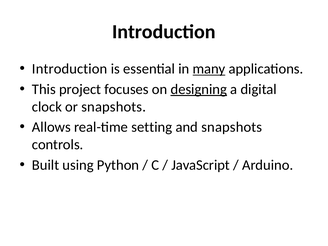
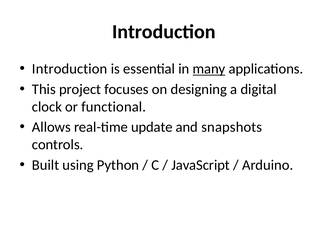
designing underline: present -> none
or snapshots: snapshots -> functional
setting: setting -> update
